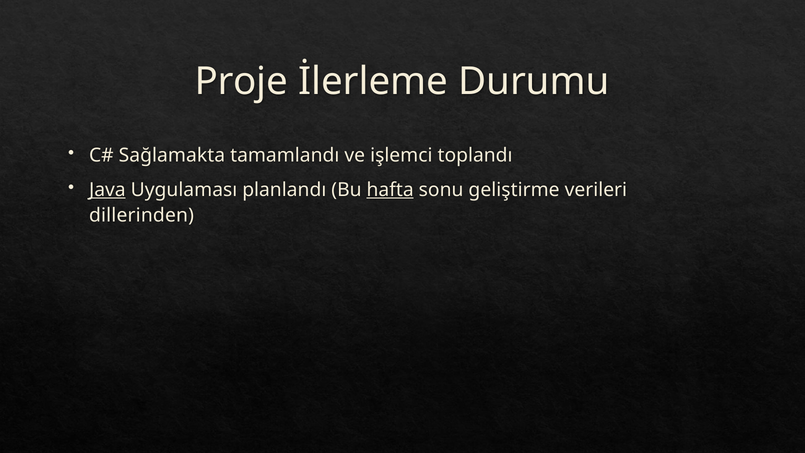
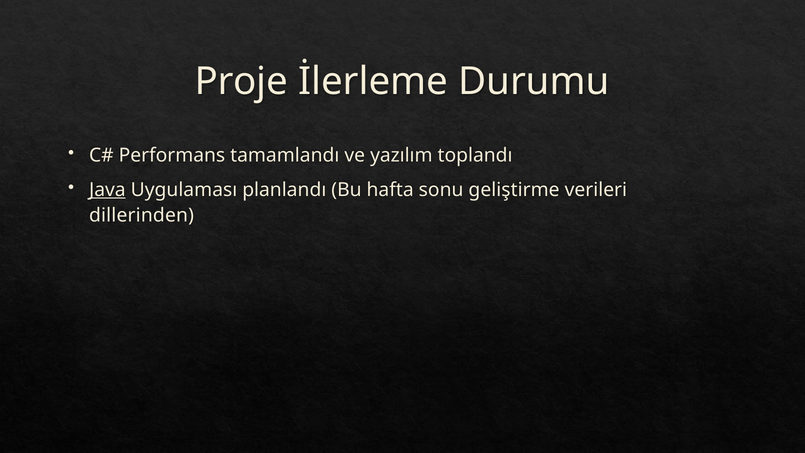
Sağlamakta: Sağlamakta -> Performans
işlemci: işlemci -> yazılım
hafta underline: present -> none
